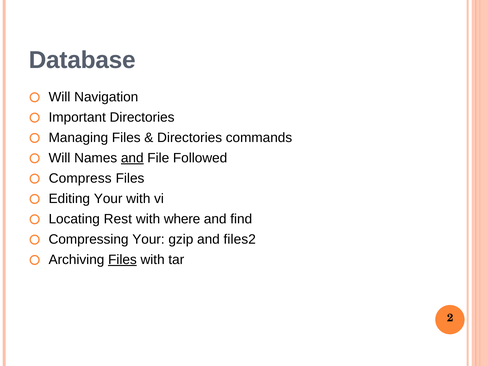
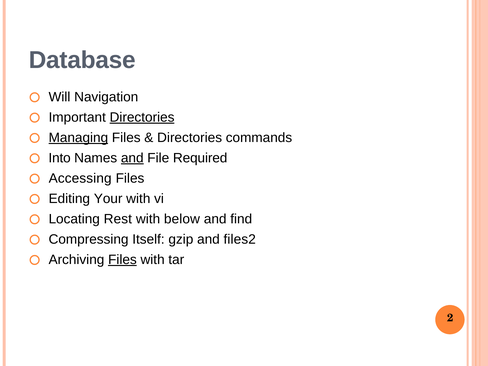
Directories at (142, 117) underline: none -> present
Managing underline: none -> present
Will at (60, 158): Will -> Into
Followed: Followed -> Required
Compress: Compress -> Accessing
where: where -> below
Compressing Your: Your -> Itself
